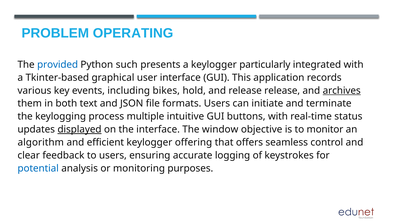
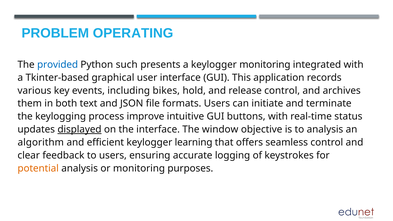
keylogger particularly: particularly -> monitoring
release release: release -> control
archives underline: present -> none
multiple: multiple -> improve
to monitor: monitor -> analysis
offering: offering -> learning
potential colour: blue -> orange
